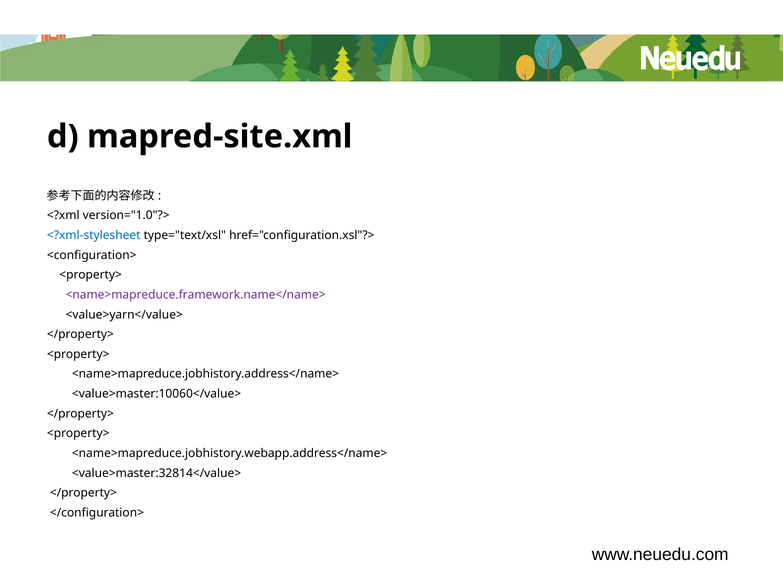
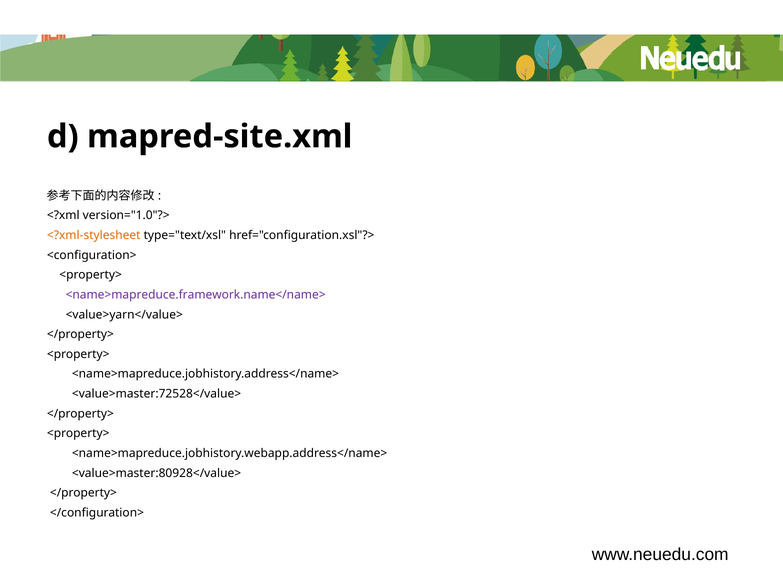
<?xml-stylesheet colour: blue -> orange
<value>master:10060</value>: <value>master:10060</value> -> <value>master:72528</value>
<value>master:32814</value>: <value>master:32814</value> -> <value>master:80928</value>
